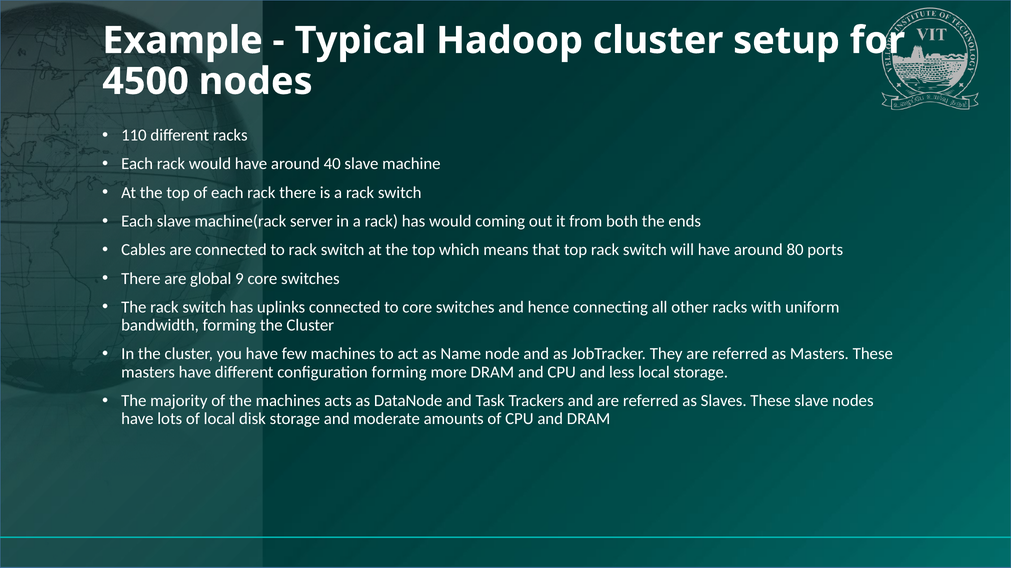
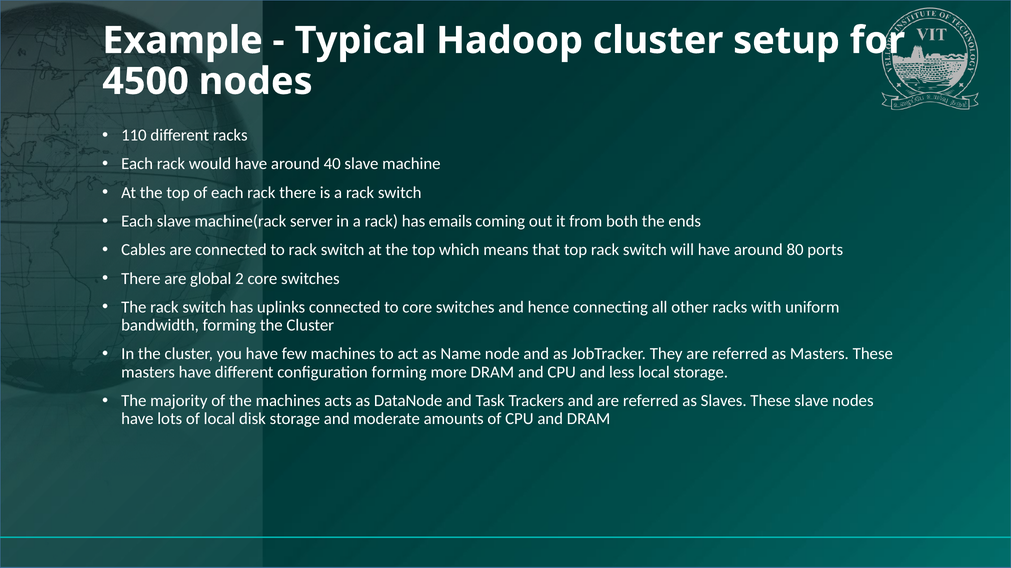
has would: would -> emails
9: 9 -> 2
